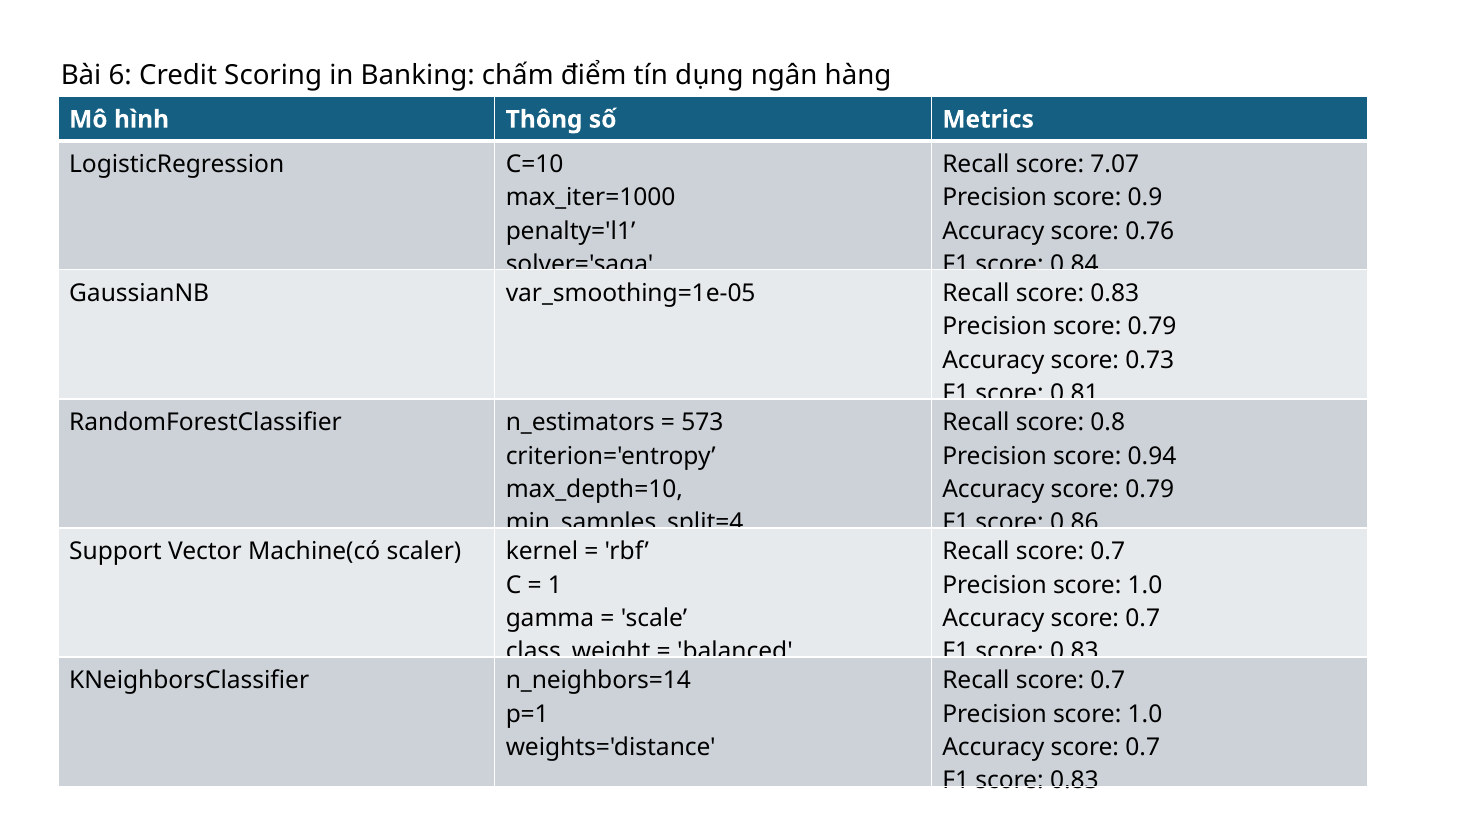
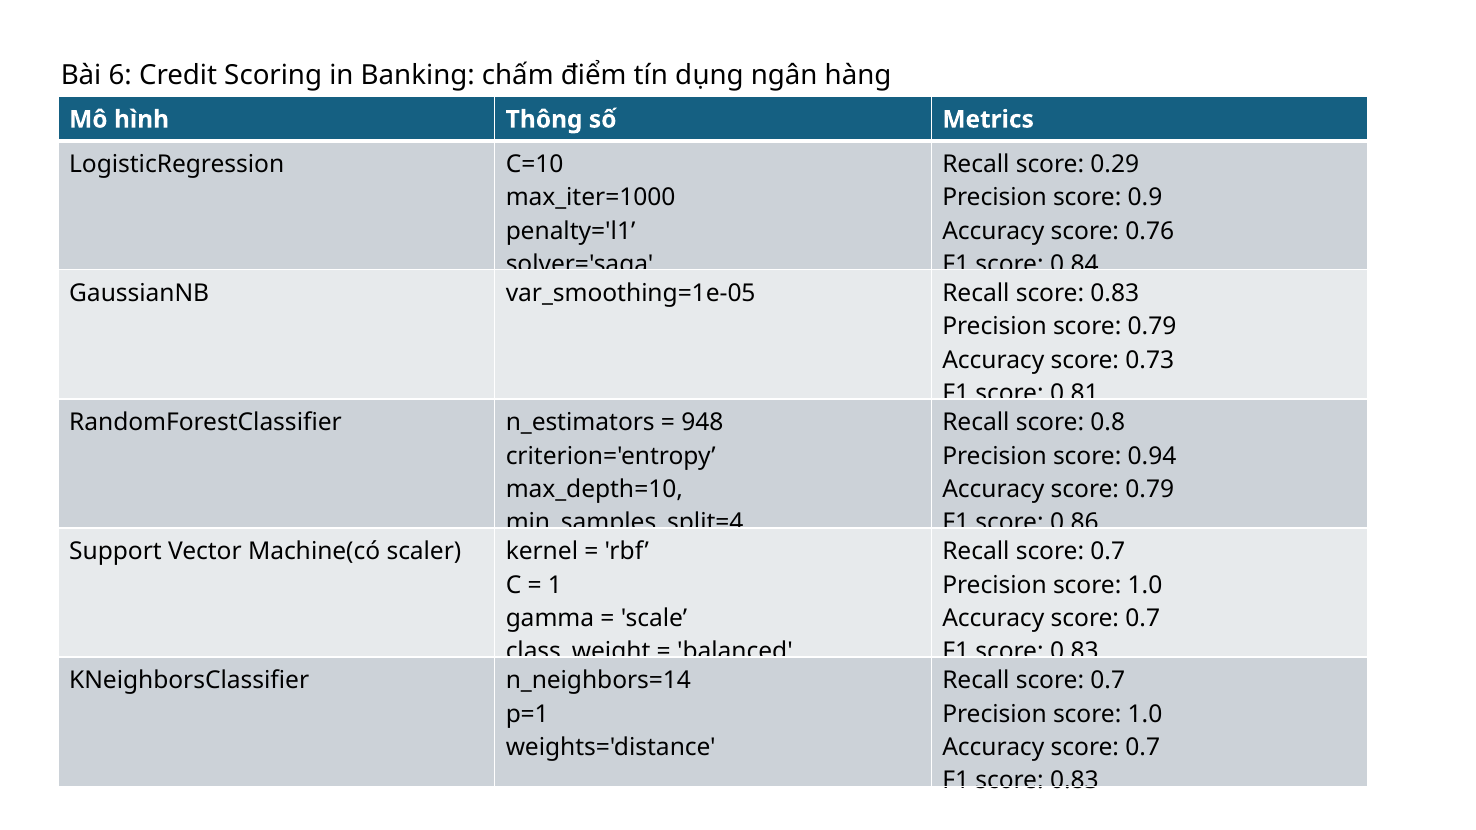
7.07: 7.07 -> 0.29
573: 573 -> 948
